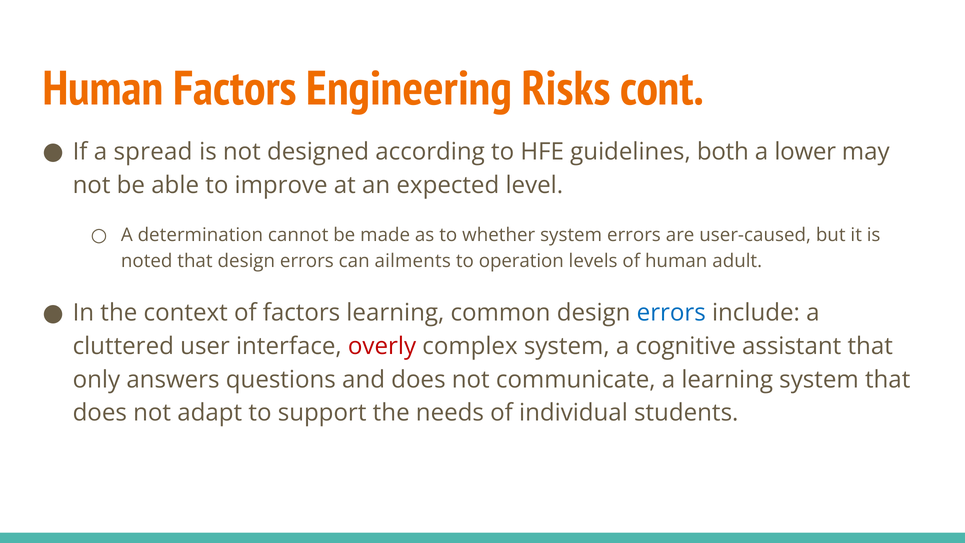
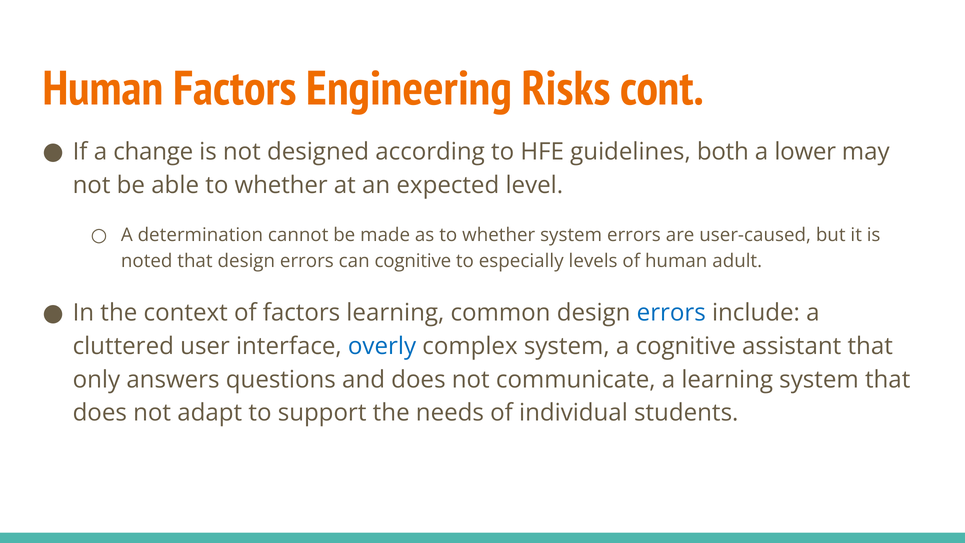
spread: spread -> change
able to improve: improve -> whether
can ailments: ailments -> cognitive
operation: operation -> especially
overly colour: red -> blue
